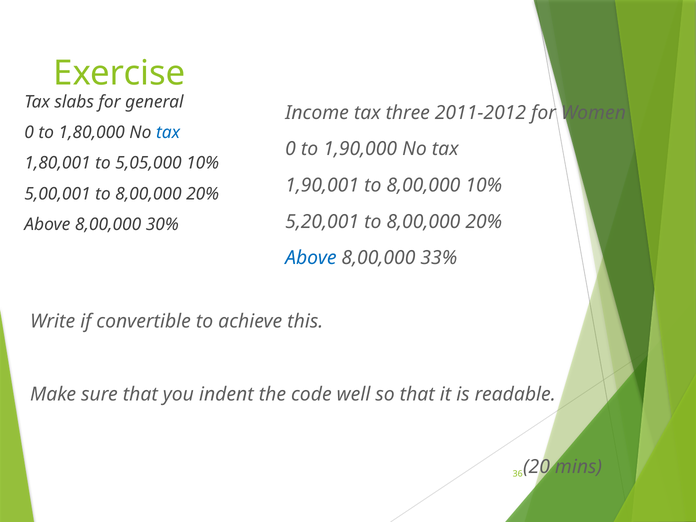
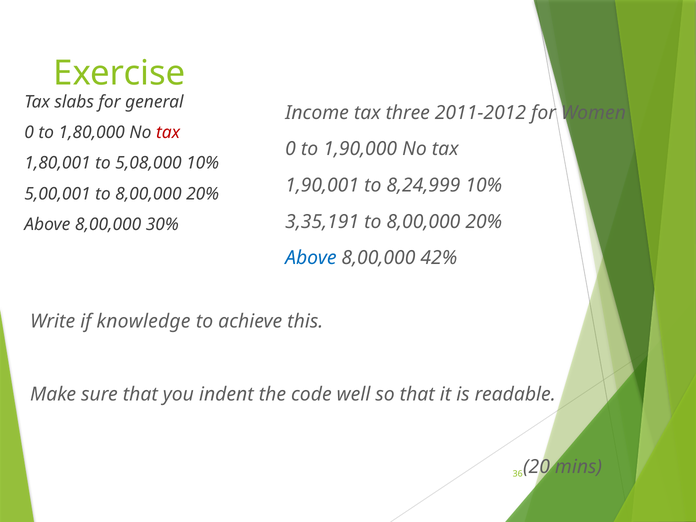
tax at (168, 133) colour: blue -> red
5,05,000: 5,05,000 -> 5,08,000
1,90,001 to 8,00,000: 8,00,000 -> 8,24,999
5,20,001: 5,20,001 -> 3,35,191
33%: 33% -> 42%
convertible: convertible -> knowledge
